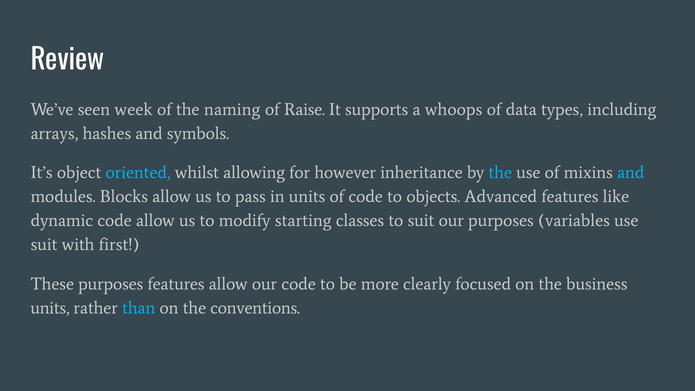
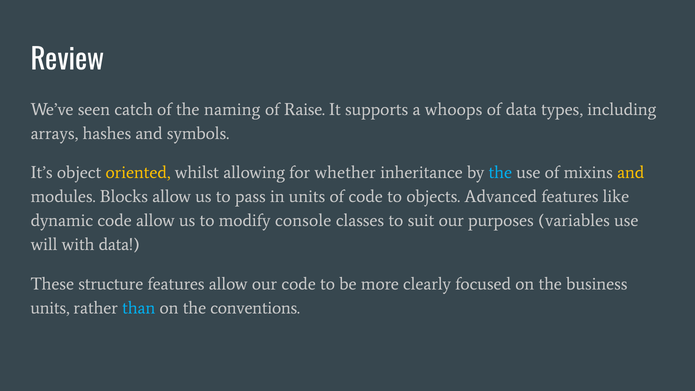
week: week -> catch
oriented colour: light blue -> yellow
however: however -> whether
and at (631, 173) colour: light blue -> yellow
starting: starting -> console
suit at (44, 245): suit -> will
with first: first -> data
These purposes: purposes -> structure
